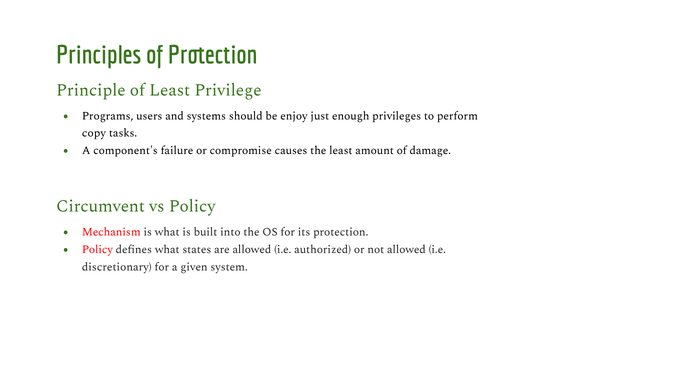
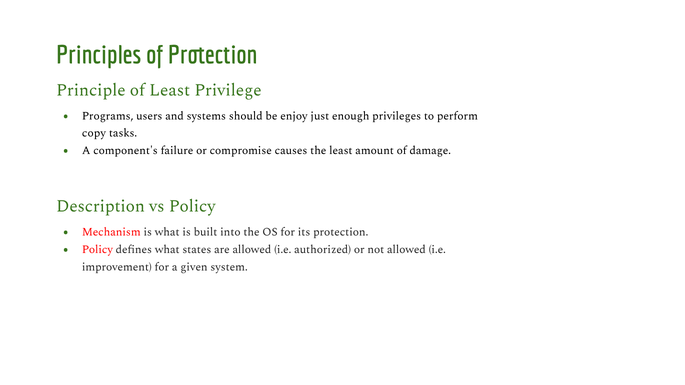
Circumvent: Circumvent -> Description
discretionary: discretionary -> improvement
